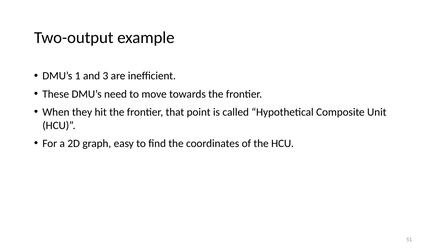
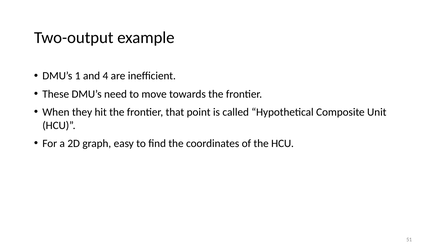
3: 3 -> 4
